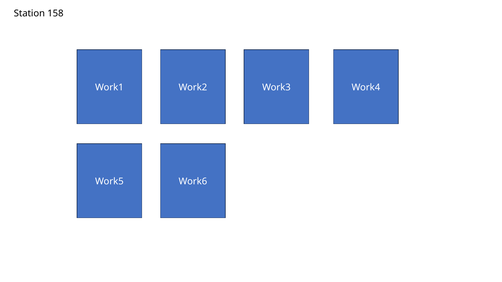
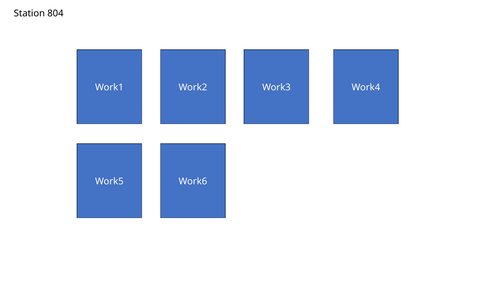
158: 158 -> 804
